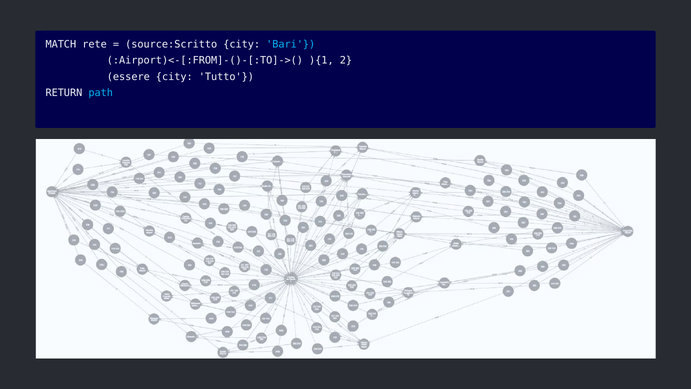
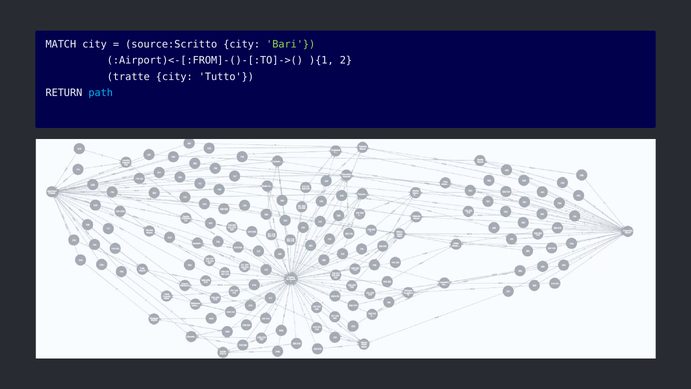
MATCH rete: rete -> city
Bari colour: light blue -> light green
essere: essere -> tratte
